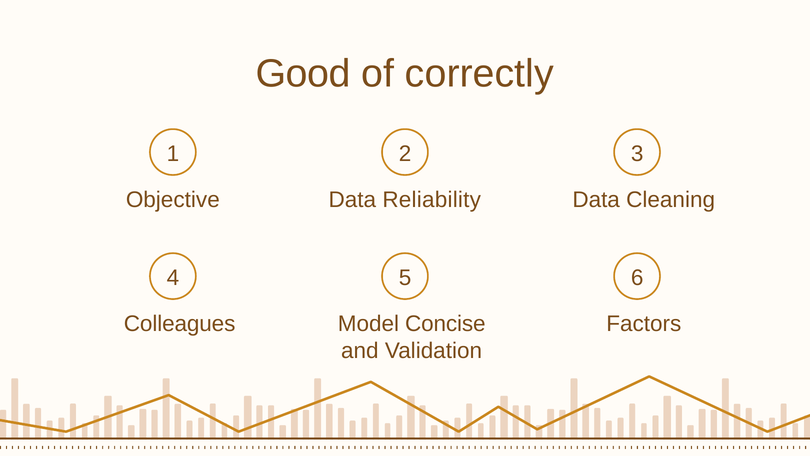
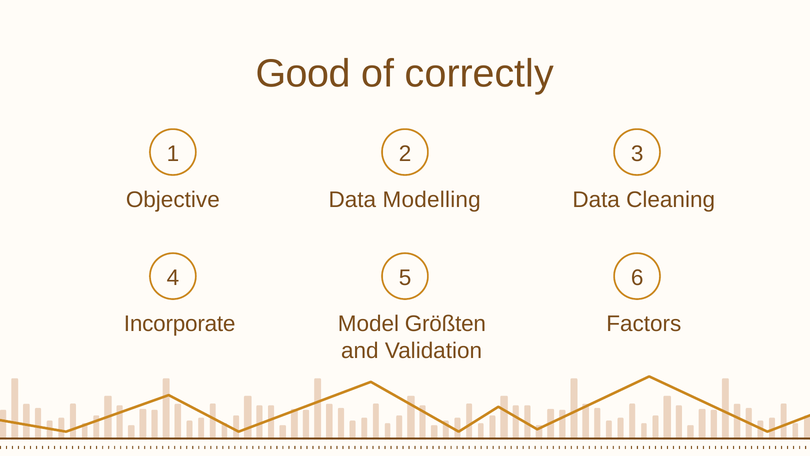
Reliability: Reliability -> Modelling
Colleagues: Colleagues -> Incorporate
Concise: Concise -> Größten
